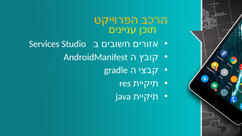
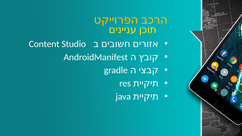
Services: Services -> Content
